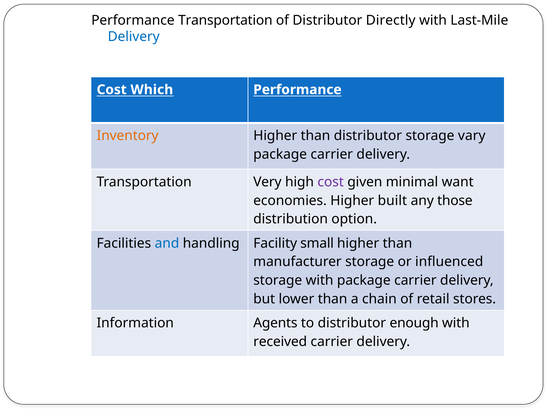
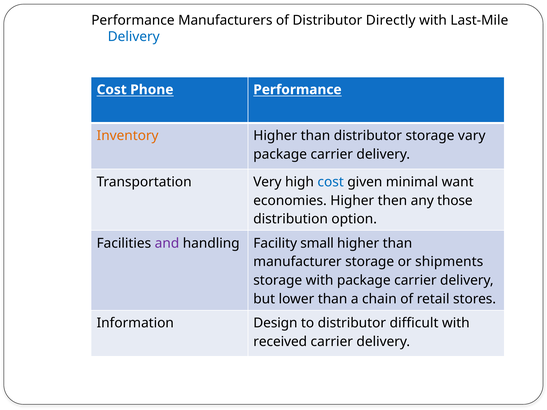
Performance Transportation: Transportation -> Manufacturers
Which: Which -> Phone
cost at (331, 182) colour: purple -> blue
built: built -> then
and colour: blue -> purple
influenced: influenced -> shipments
Agents: Agents -> Design
enough: enough -> difficult
